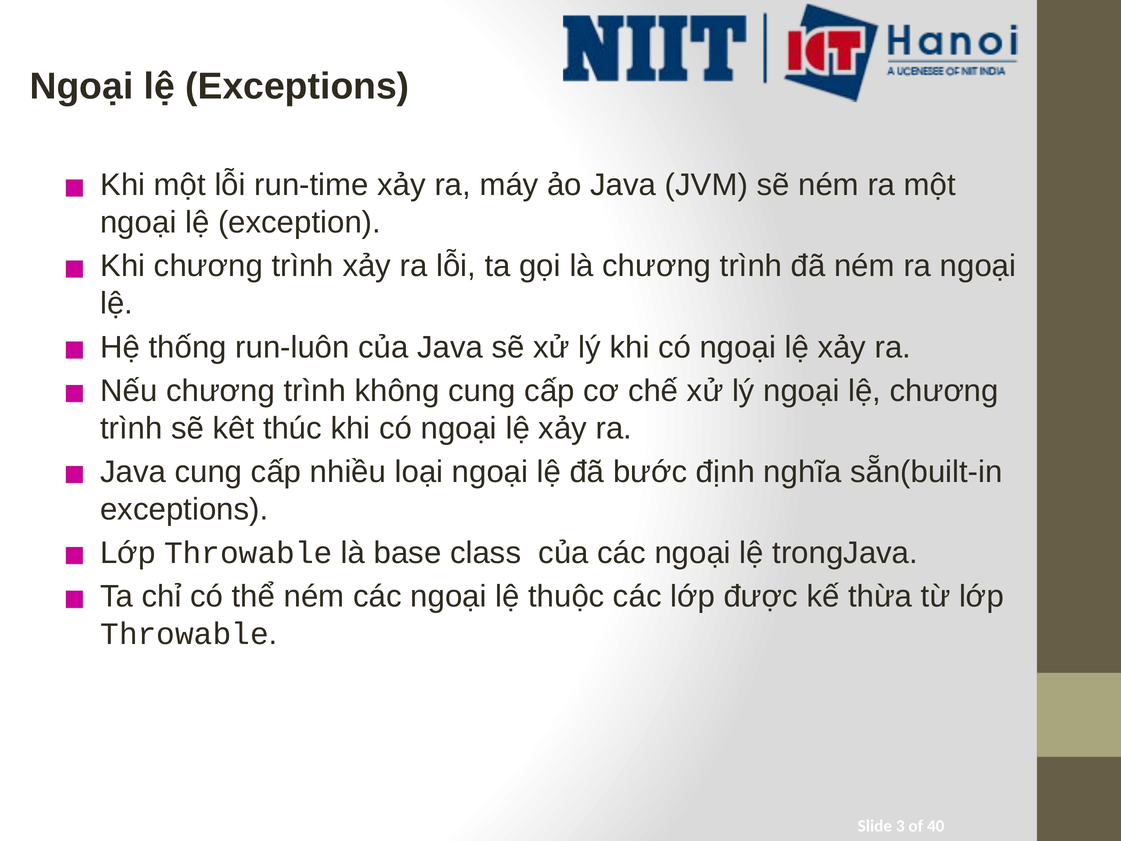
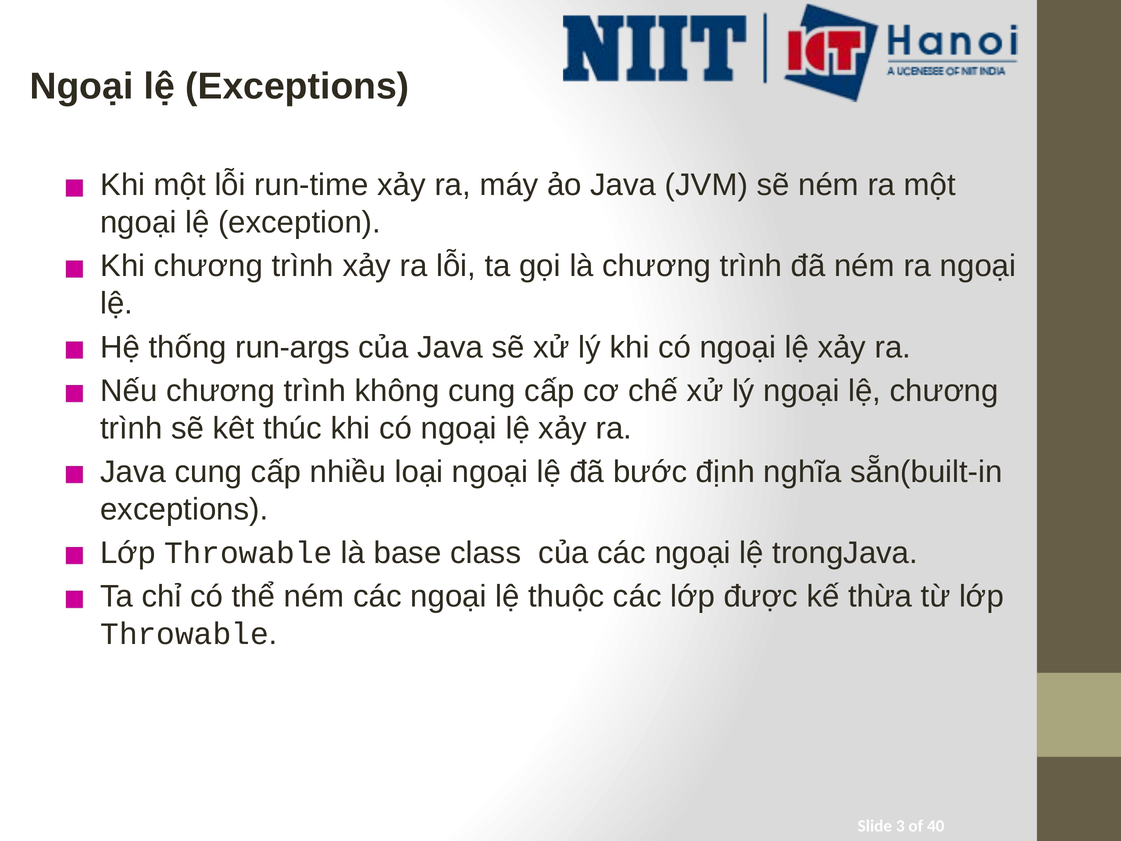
run-luôn: run-luôn -> run-args
